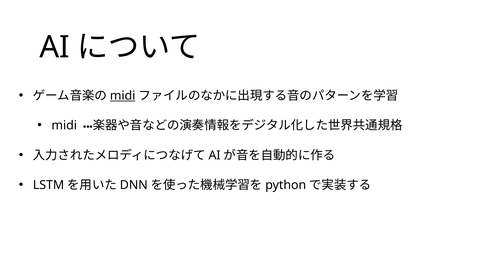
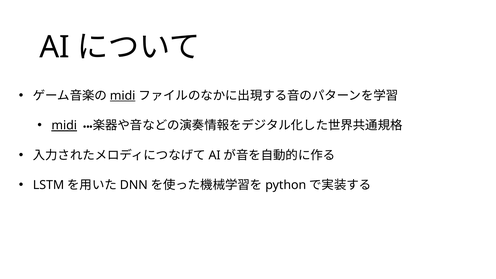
midi at (64, 126) underline: none -> present
